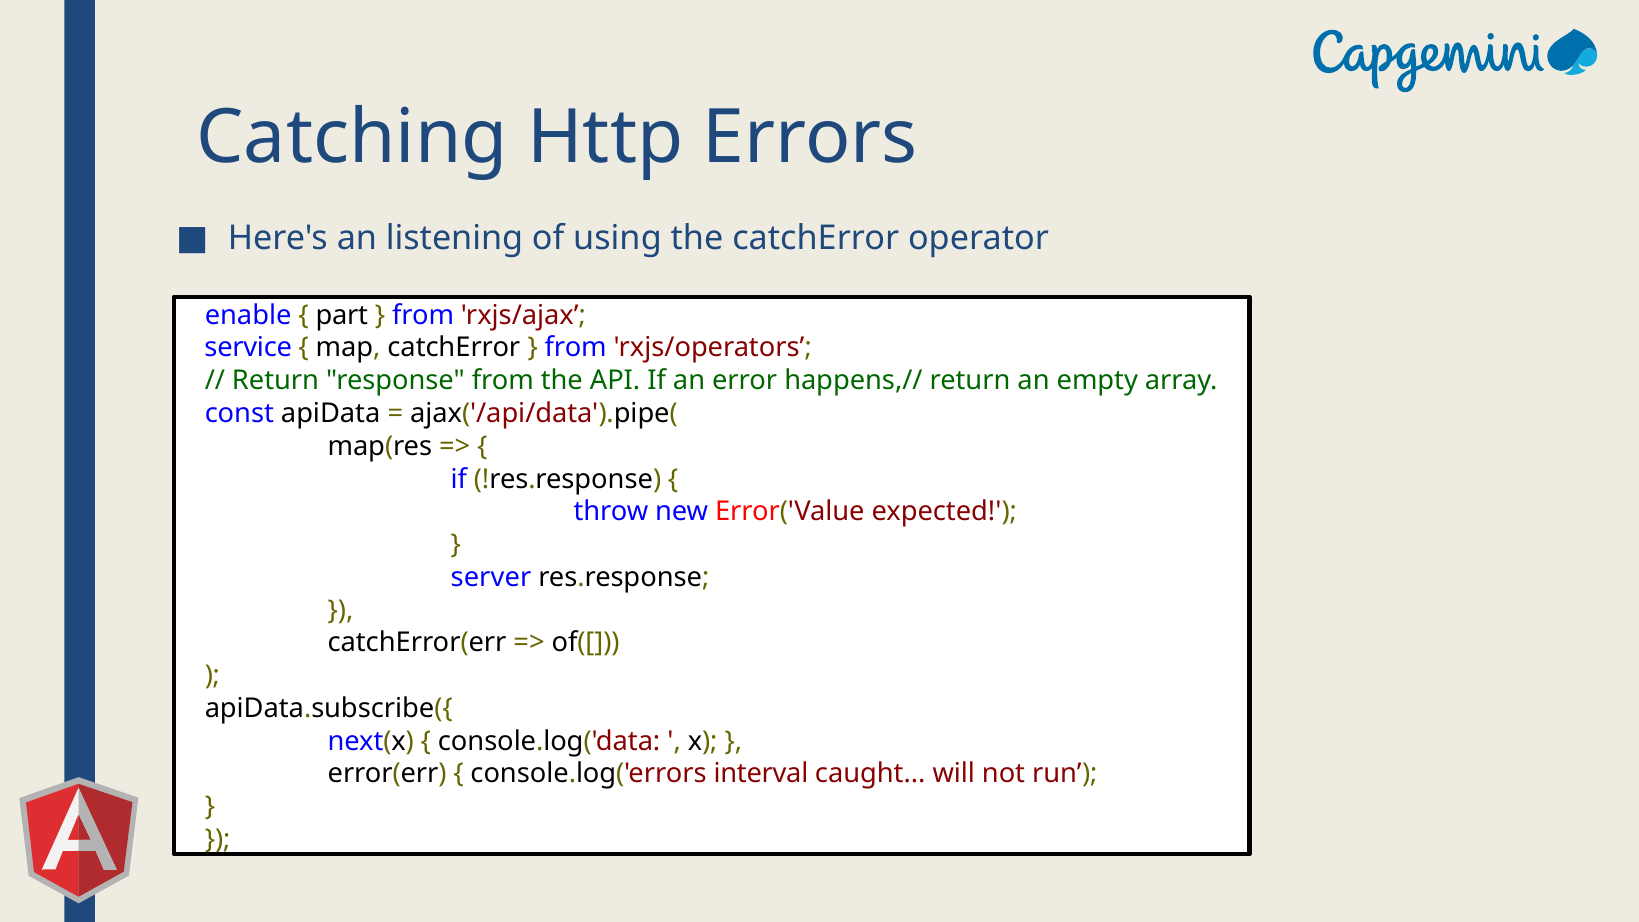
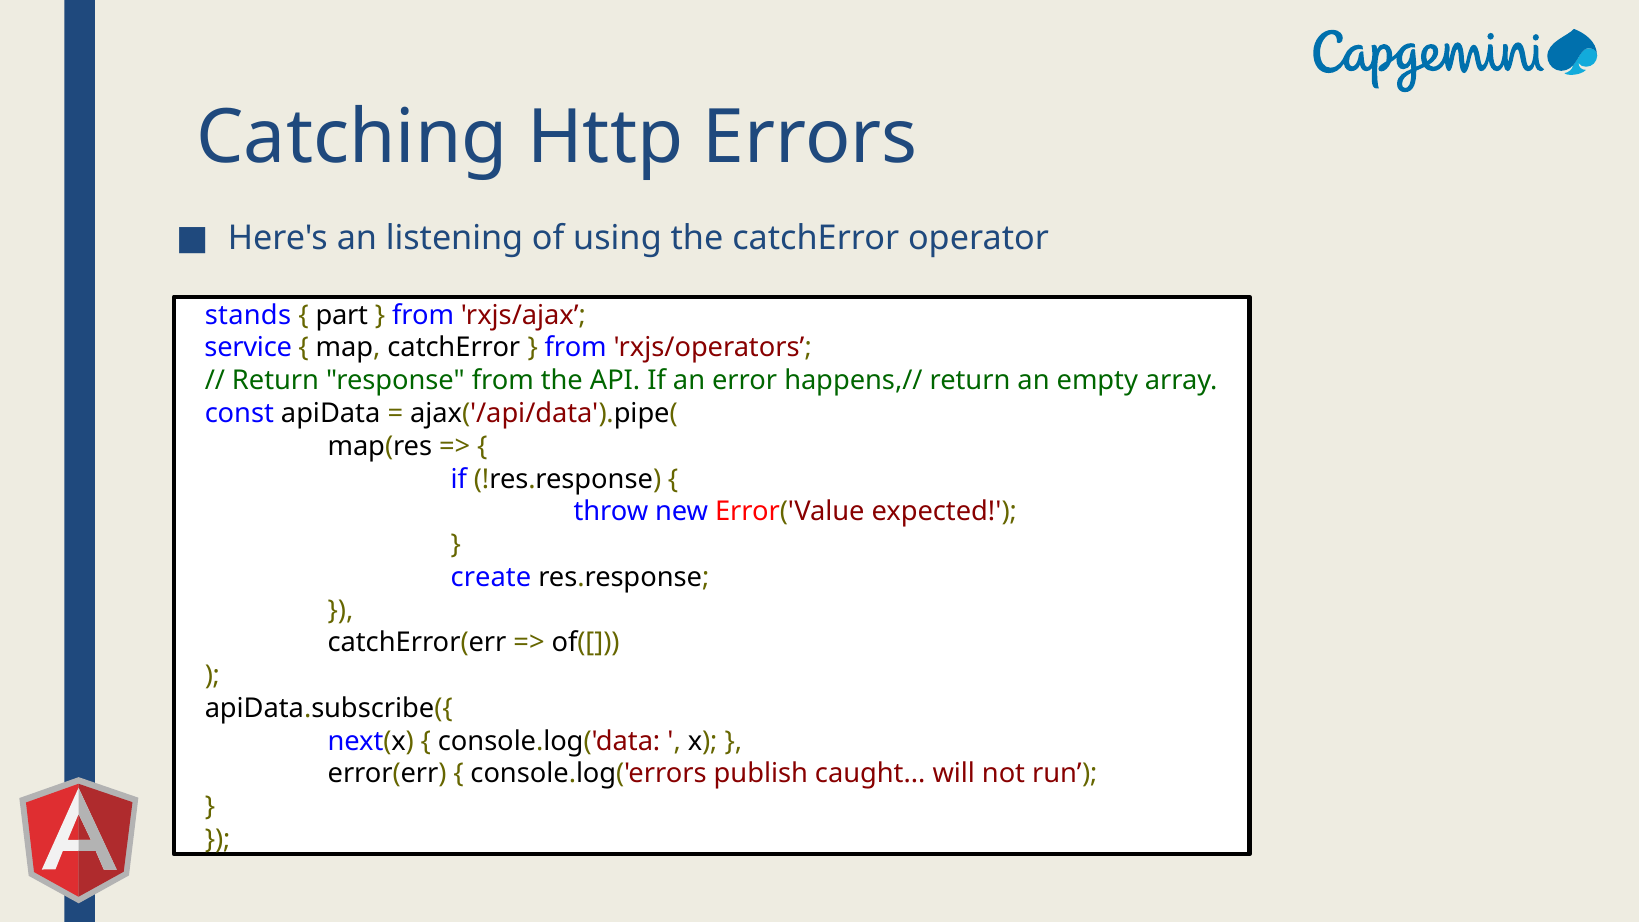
enable: enable -> stands
server: server -> create
interval: interval -> publish
